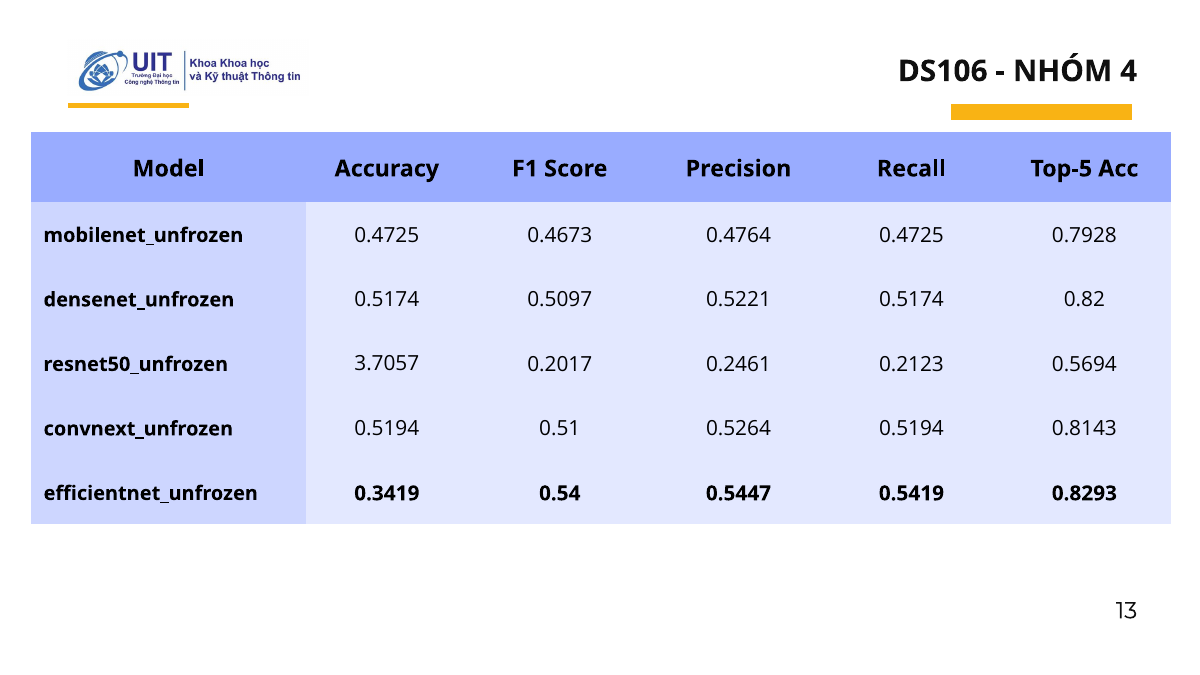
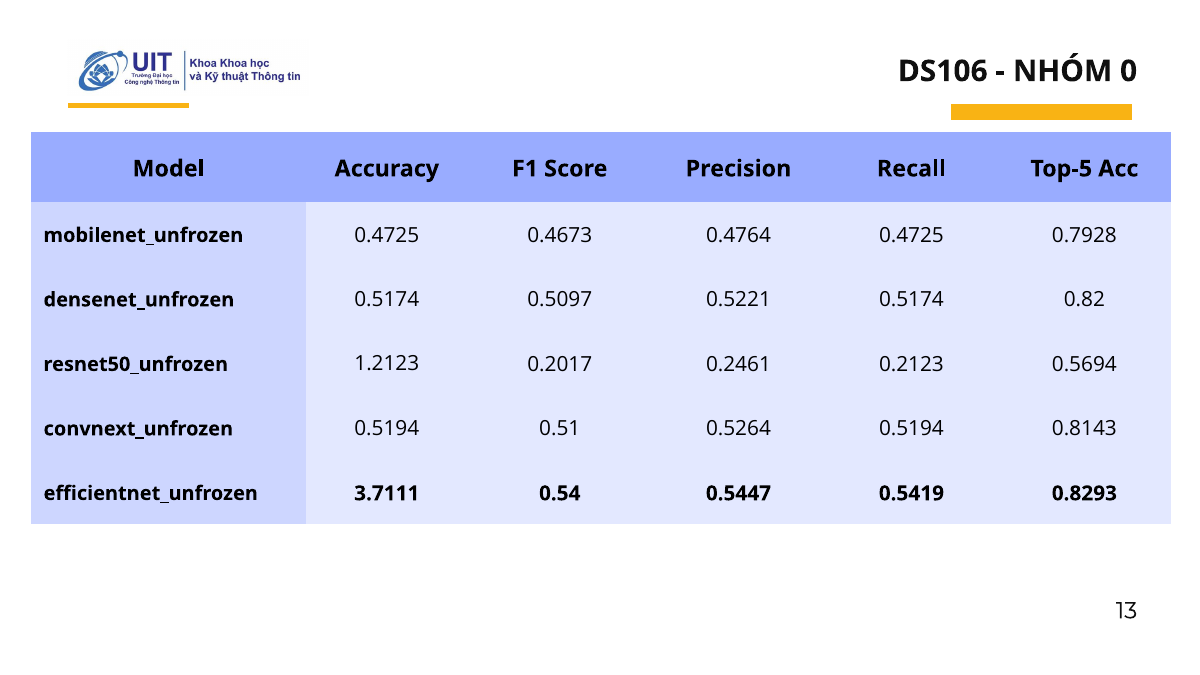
4: 4 -> 0
3.7057: 3.7057 -> 1.2123
0.3419: 0.3419 -> 3.7111
